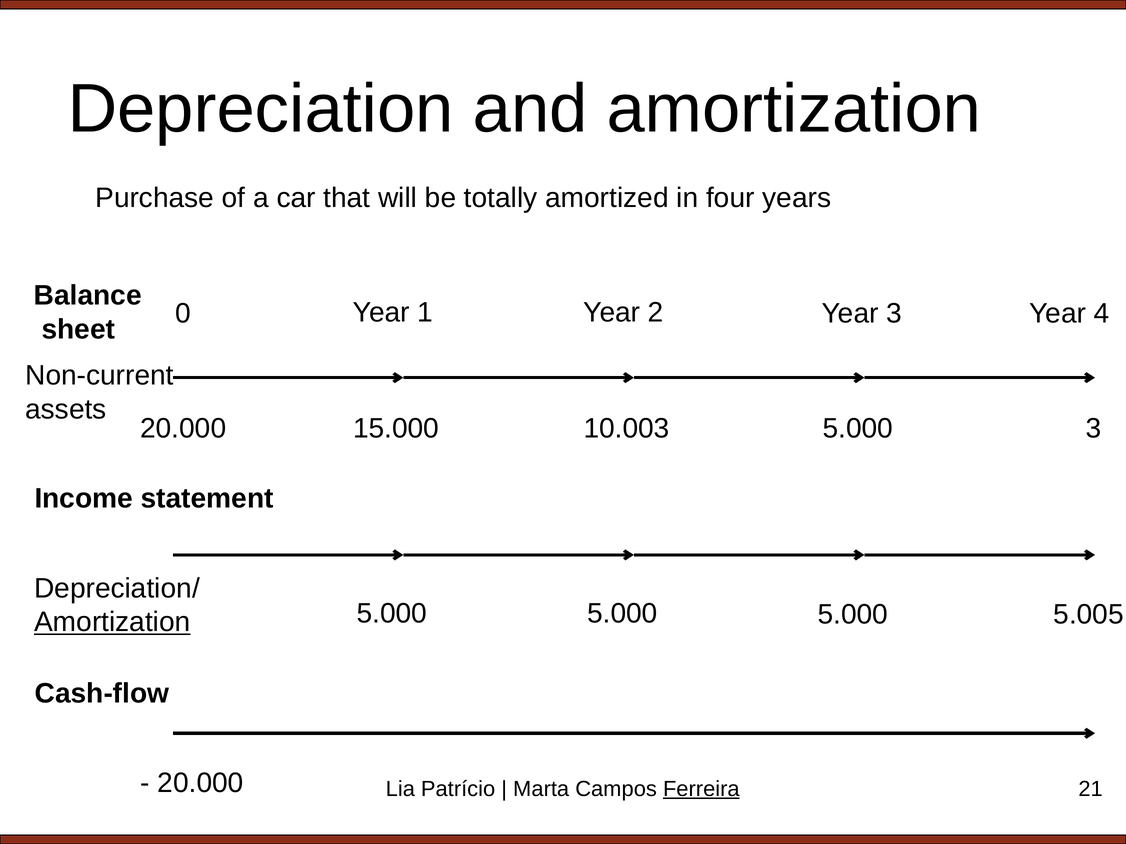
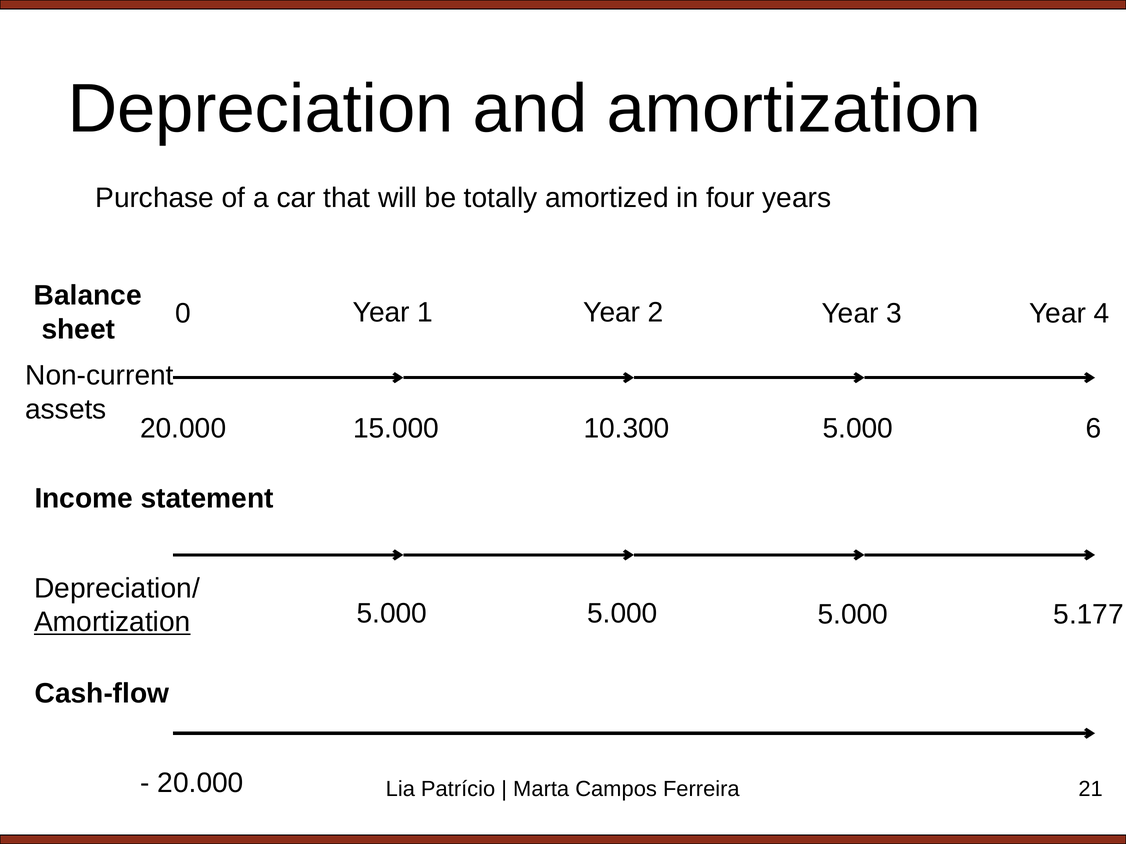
10.003: 10.003 -> 10.300
5.000 3: 3 -> 6
5.005: 5.005 -> 5.177
Ferreira underline: present -> none
